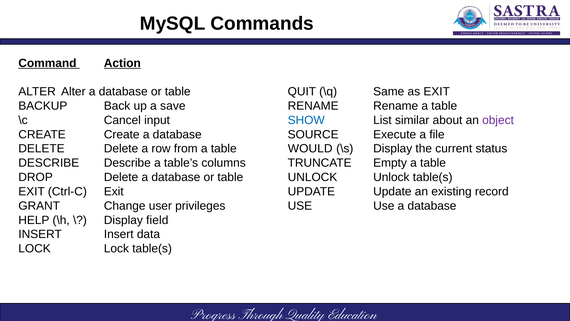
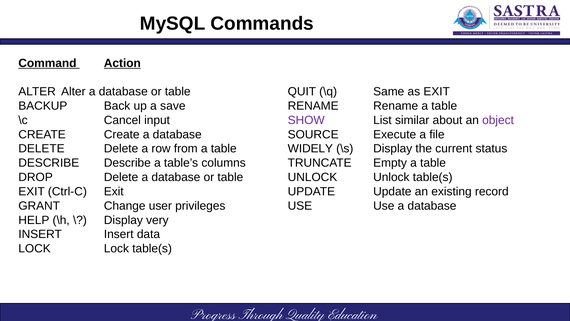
SHOW colour: blue -> purple
WOULD: WOULD -> WIDELY
field: field -> very
